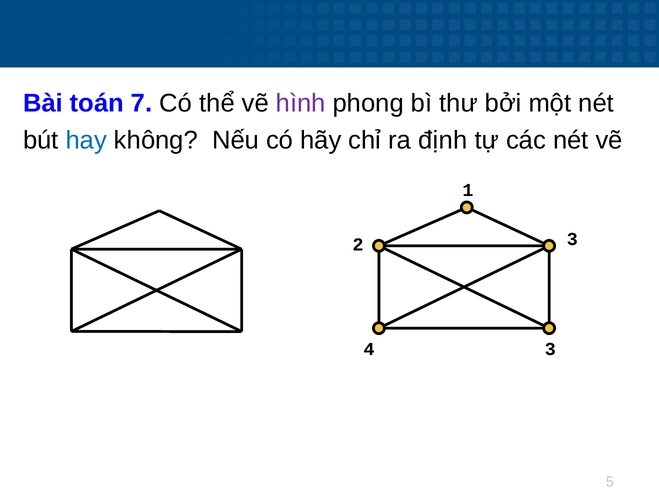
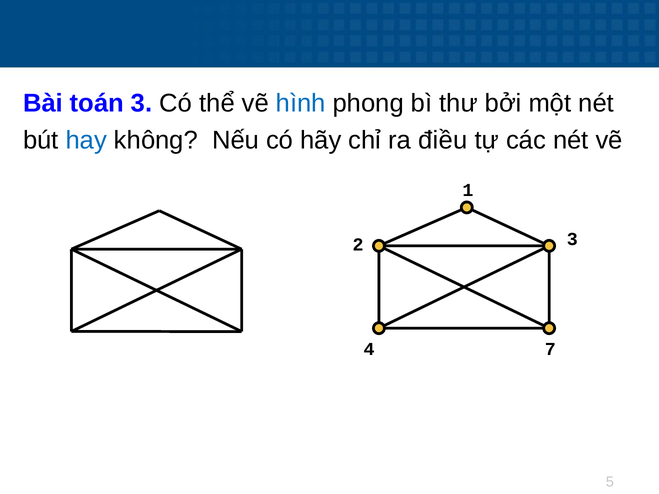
toán 7: 7 -> 3
hình colour: purple -> blue
định: định -> điều
4 3: 3 -> 7
